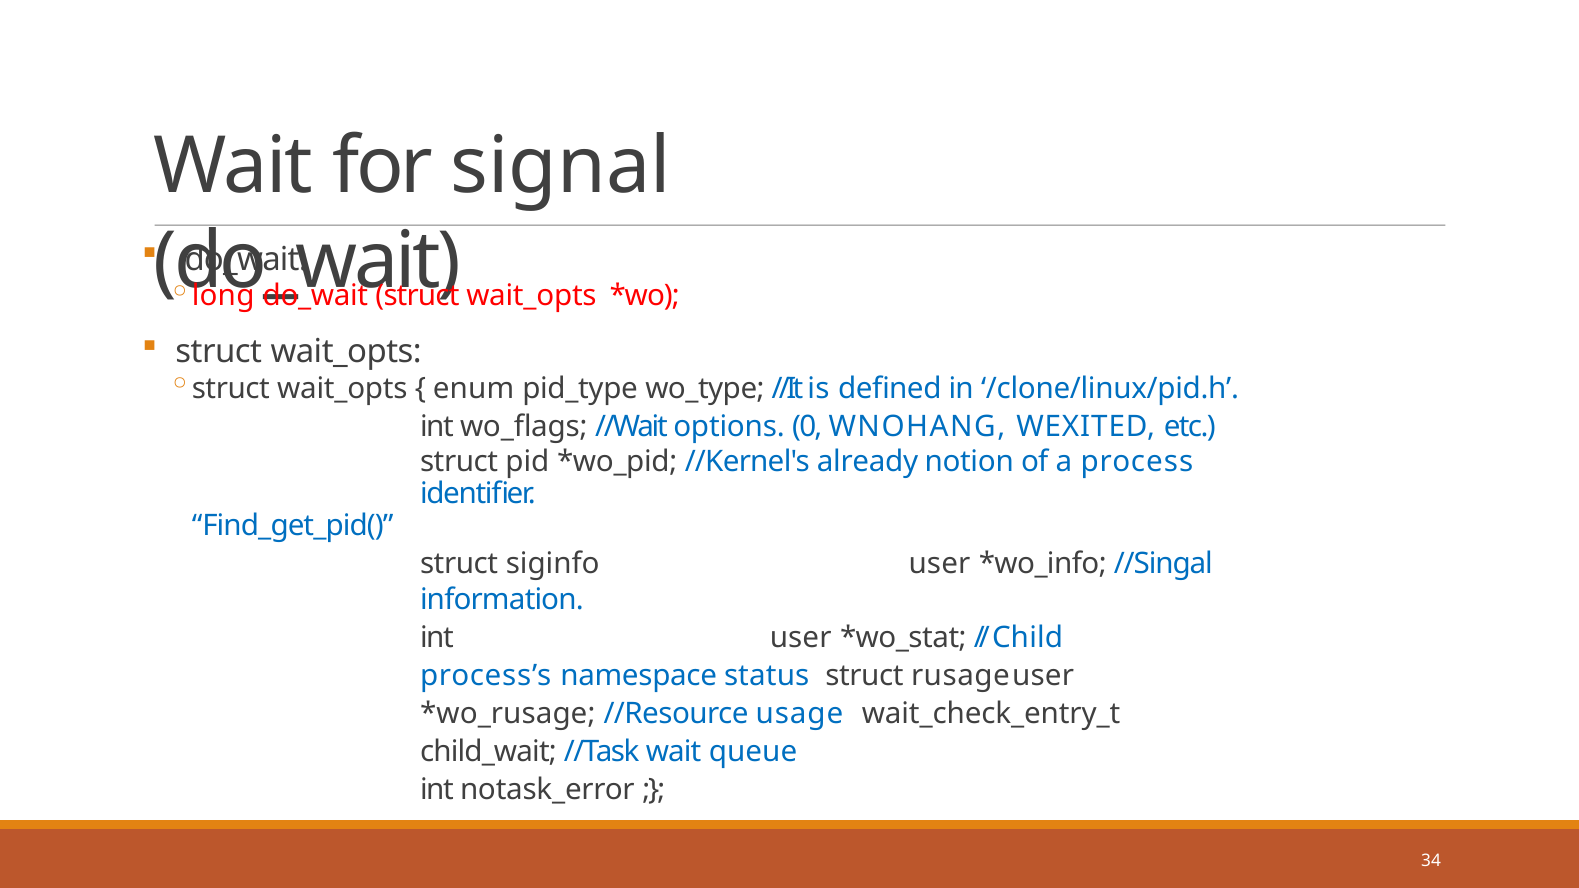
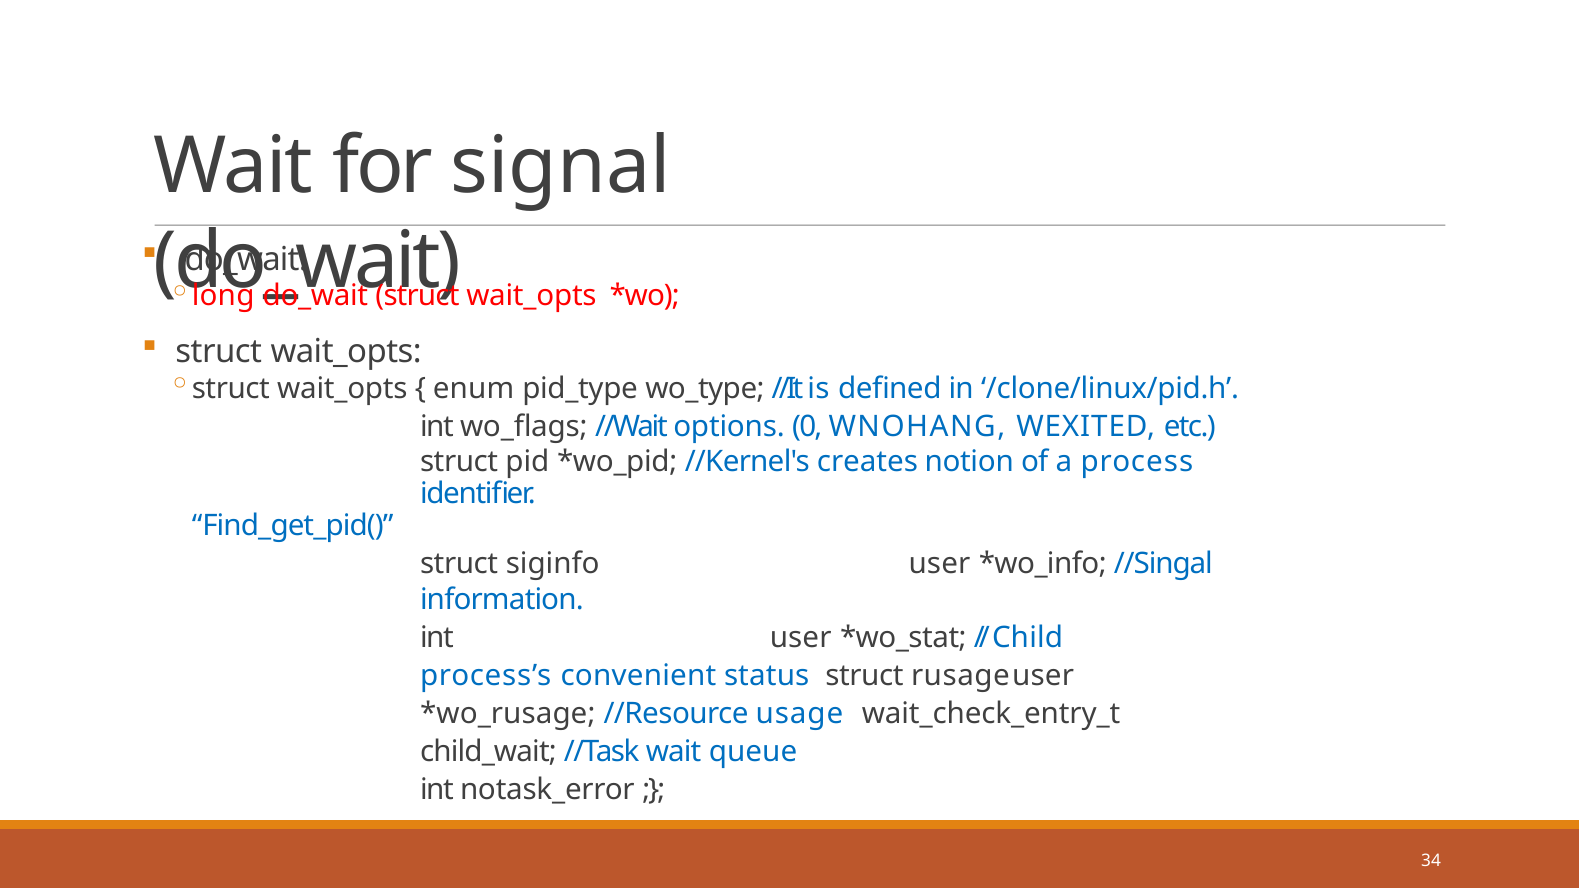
already: already -> creates
namespace: namespace -> convenient
